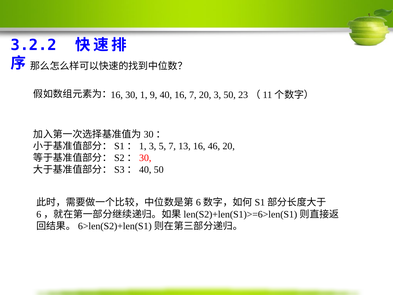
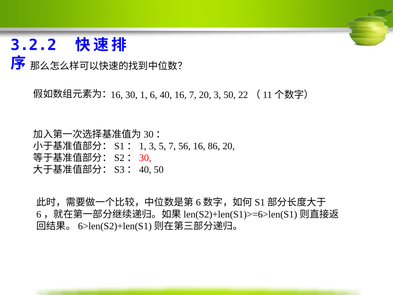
9: 9 -> 6
23: 23 -> 22
13: 13 -> 56
46: 46 -> 86
